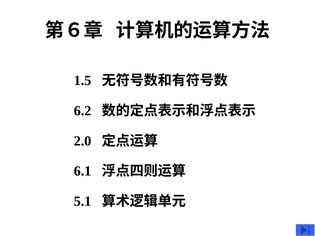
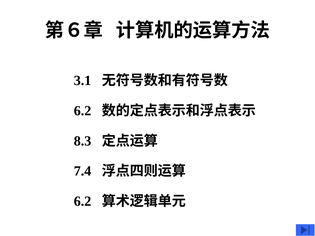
1.5: 1.5 -> 3.1
2.0: 2.0 -> 8.3
6.1: 6.1 -> 7.4
5.1 at (83, 201): 5.1 -> 6.2
